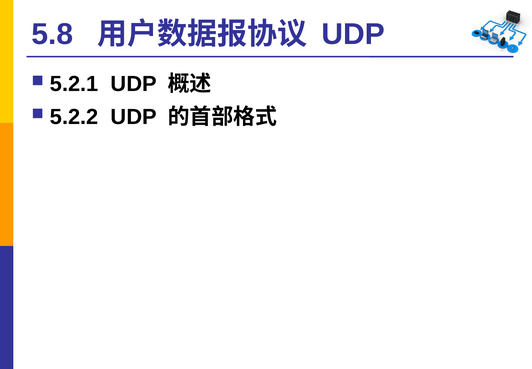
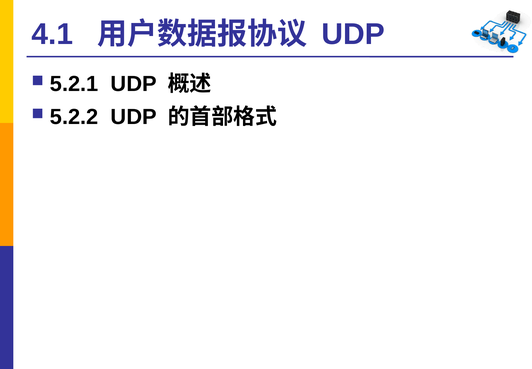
5.8: 5.8 -> 4.1
